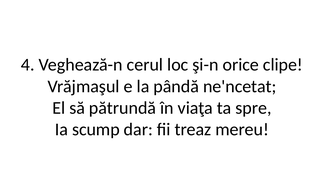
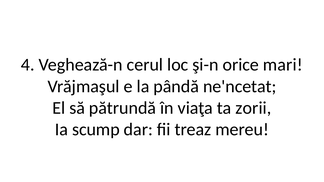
clipe: clipe -> mari
spre: spre -> zorii
